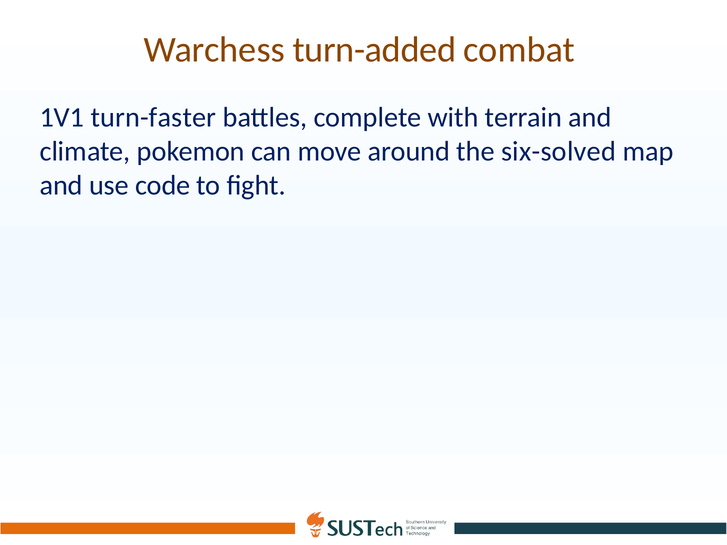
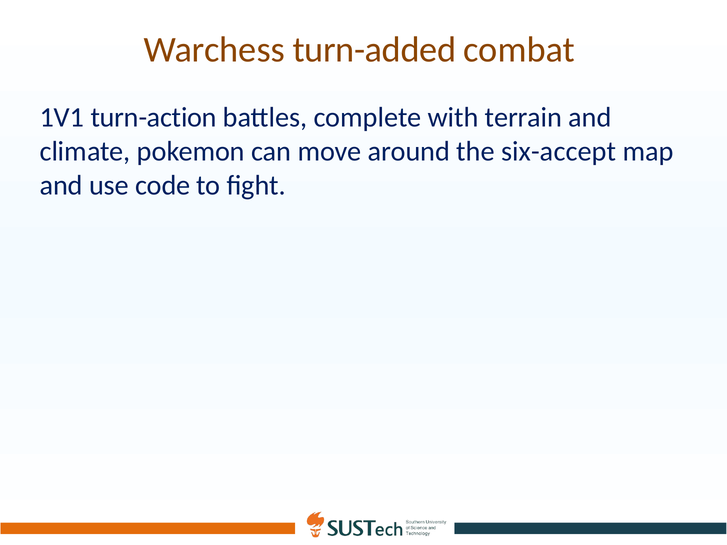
turn-faster: turn-faster -> turn-action
six-solved: six-solved -> six-accept
